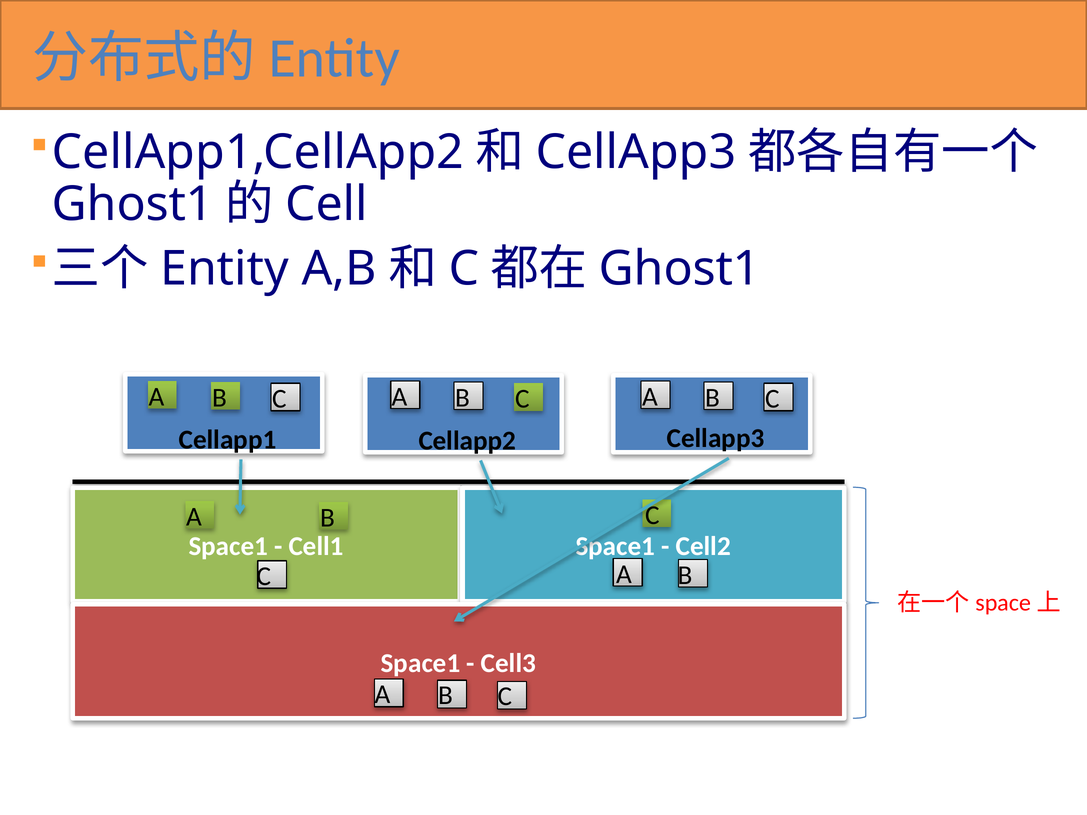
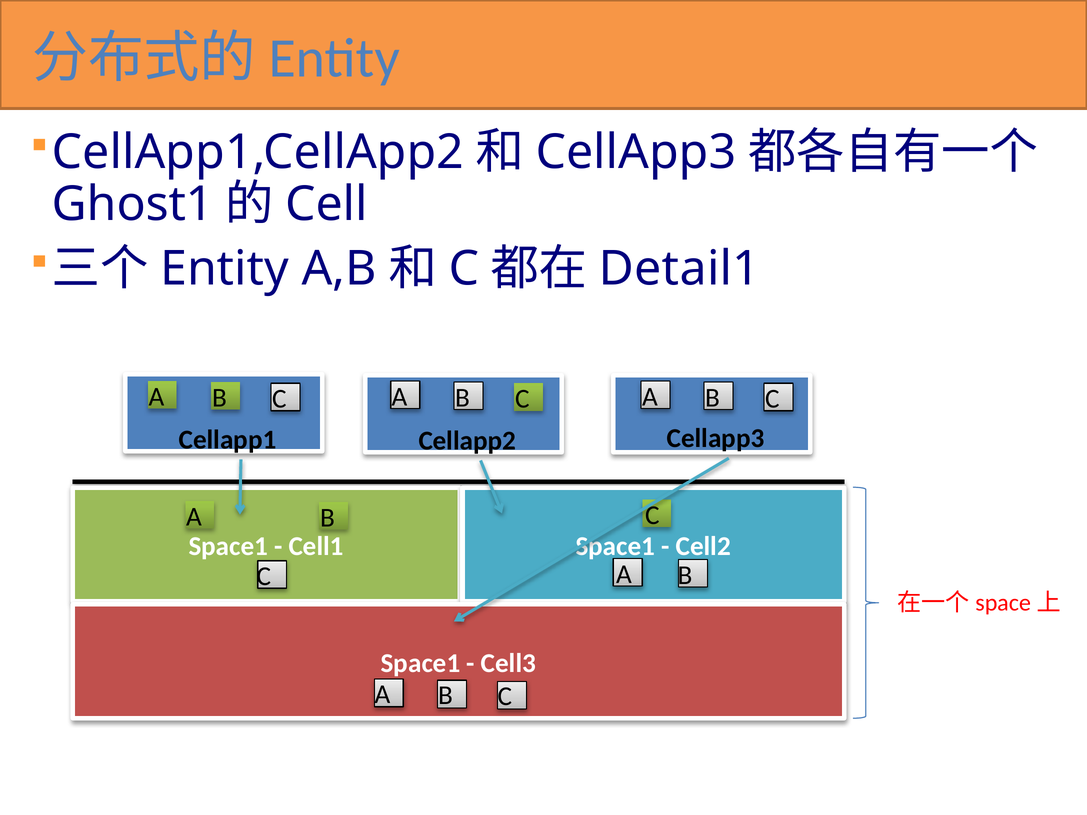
Ghost1 at (680, 269): Ghost1 -> Detail1
